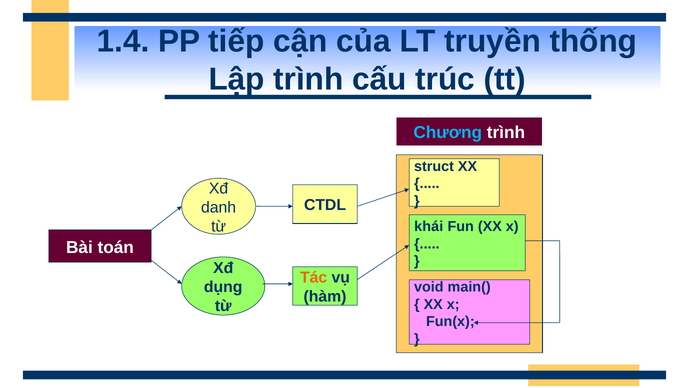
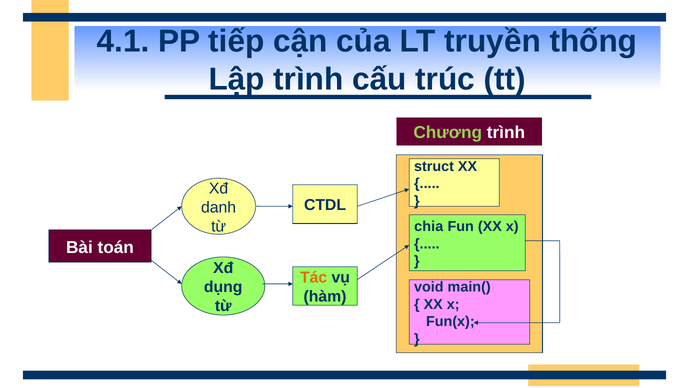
1.4: 1.4 -> 4.1
Chương colour: light blue -> light green
khái: khái -> chia
